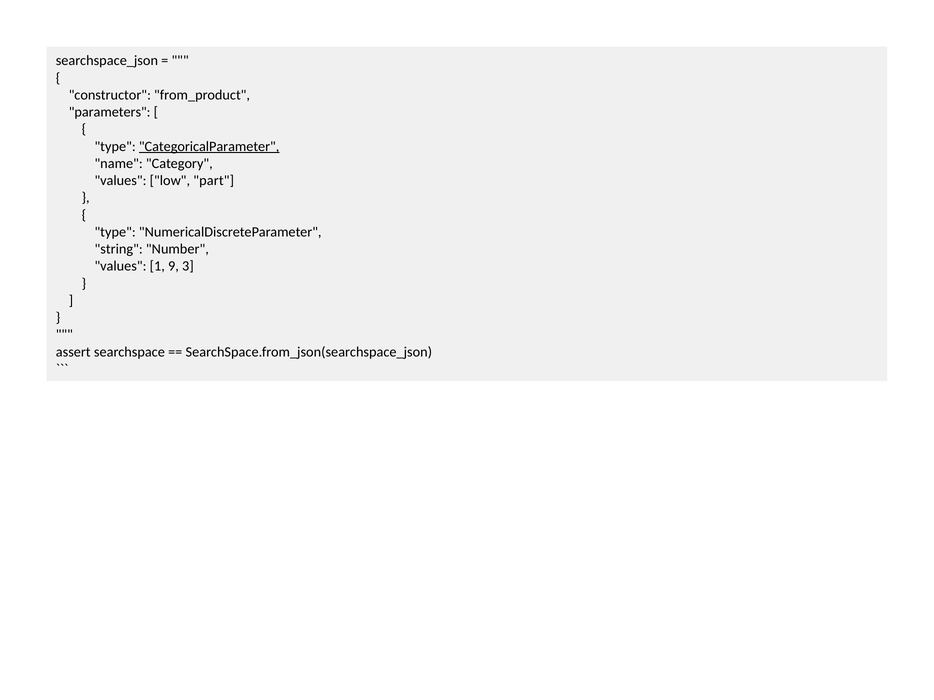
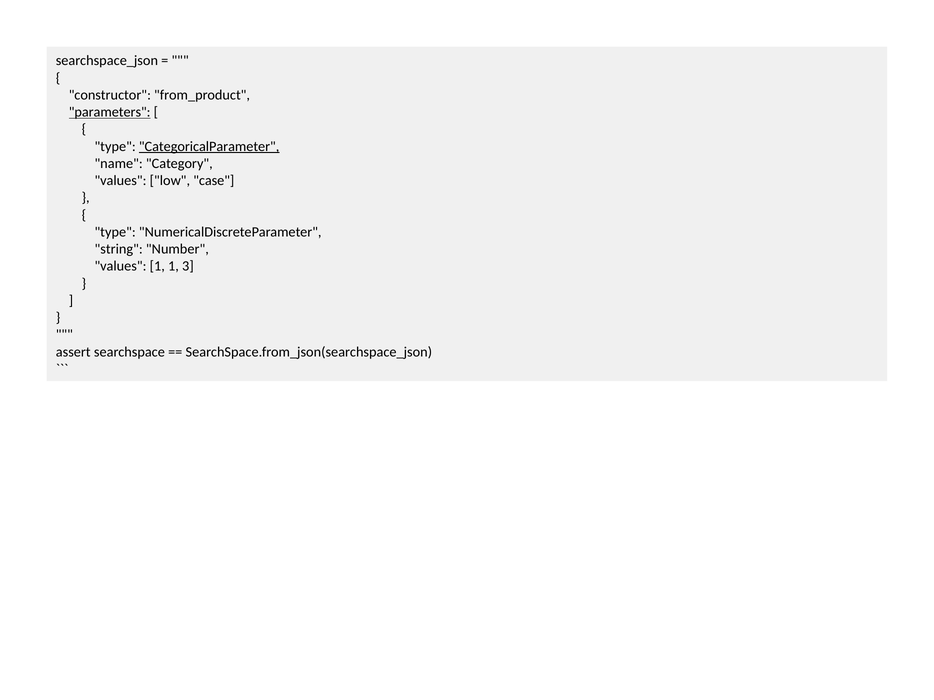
parameters underline: none -> present
part: part -> case
1 9: 9 -> 1
